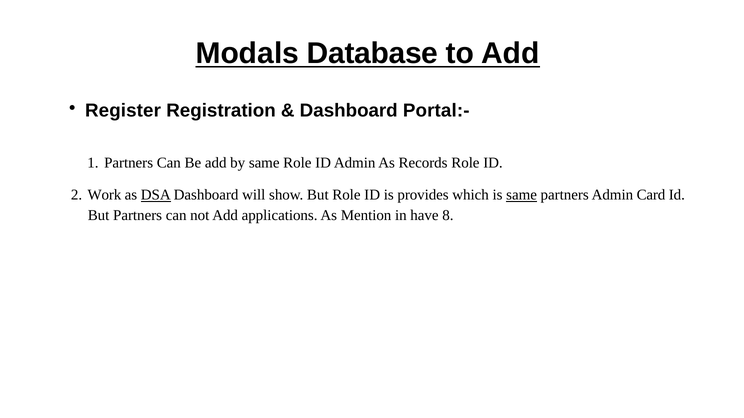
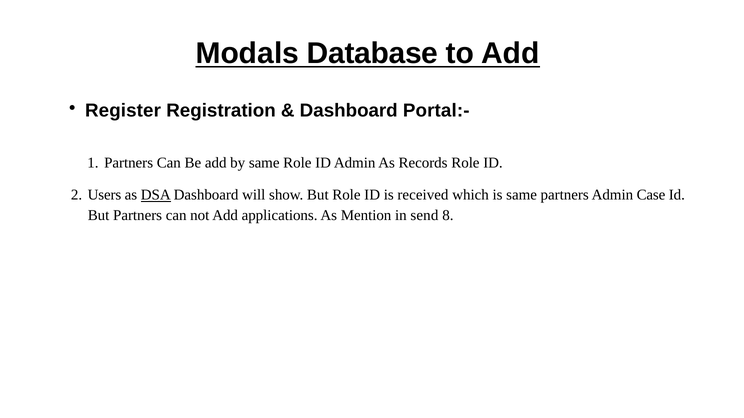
Work: Work -> Users
provides: provides -> received
same at (522, 195) underline: present -> none
Card: Card -> Case
have: have -> send
